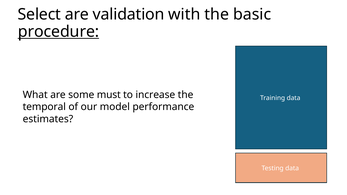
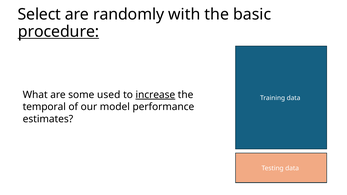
validation: validation -> randomly
must: must -> used
increase underline: none -> present
